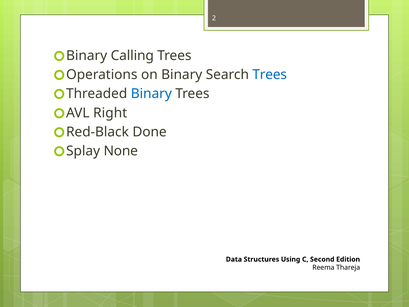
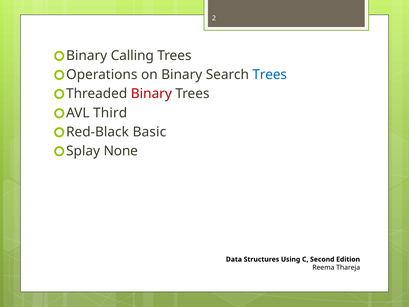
Binary at (151, 94) colour: blue -> red
Right: Right -> Third
Done: Done -> Basic
